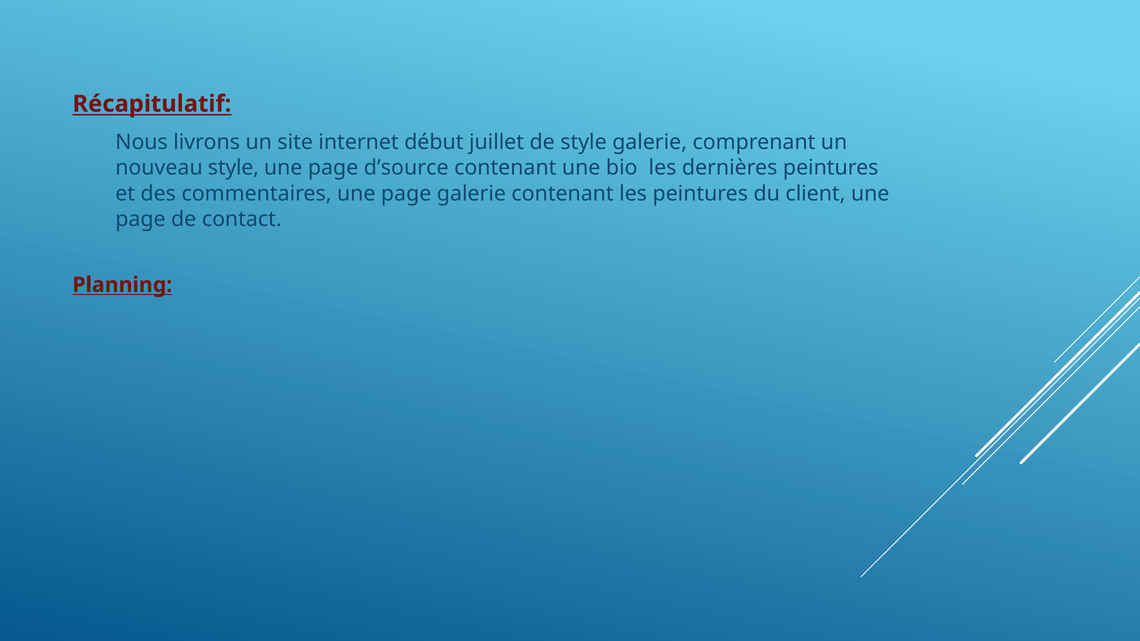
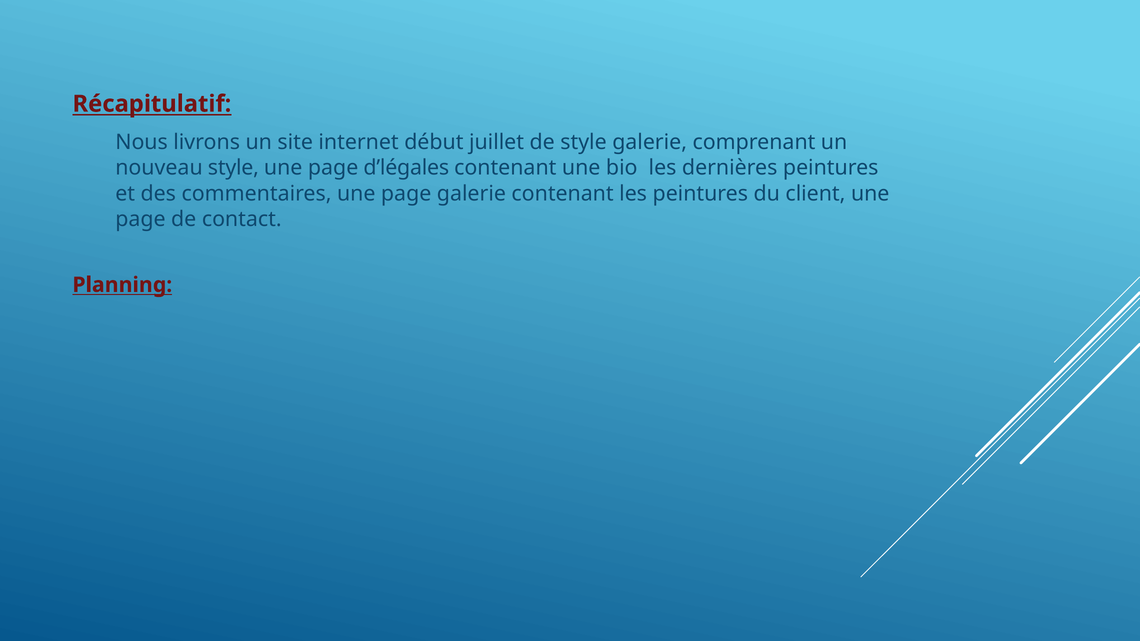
d’source: d’source -> d’légales
